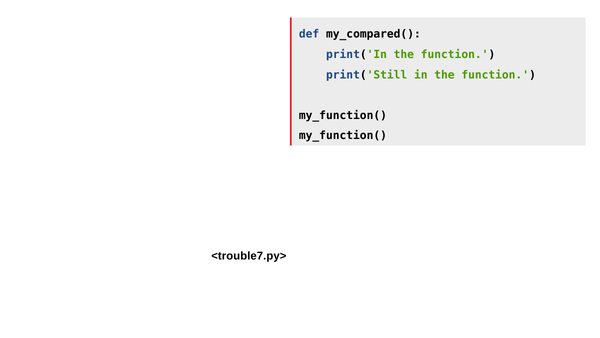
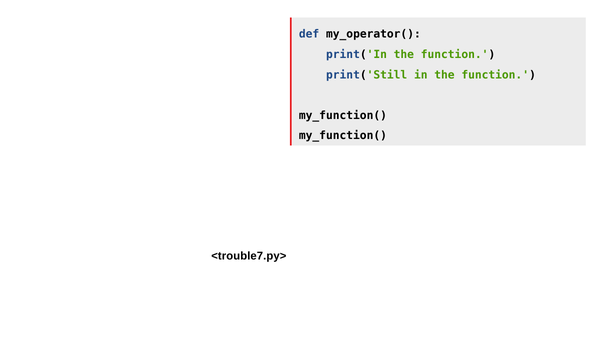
my_compared(: my_compared( -> my_operator(
